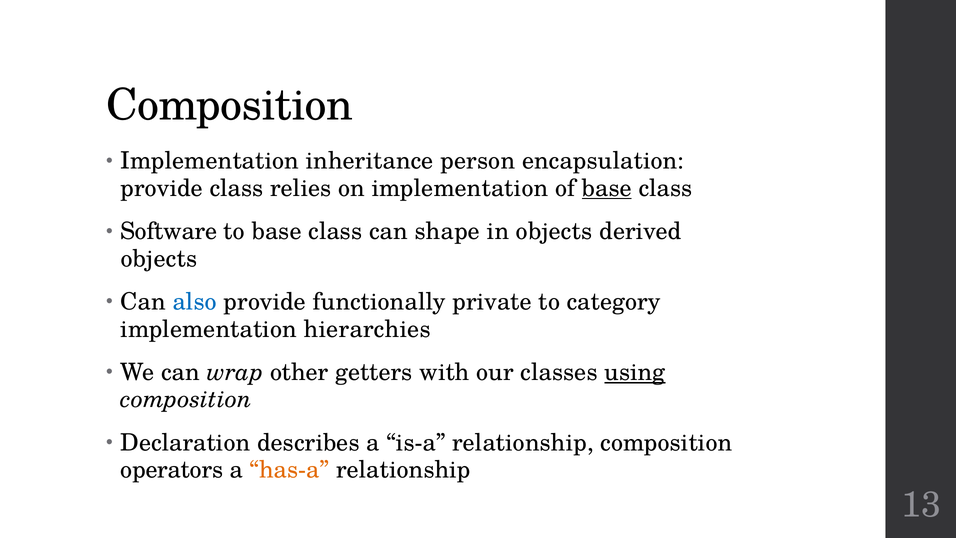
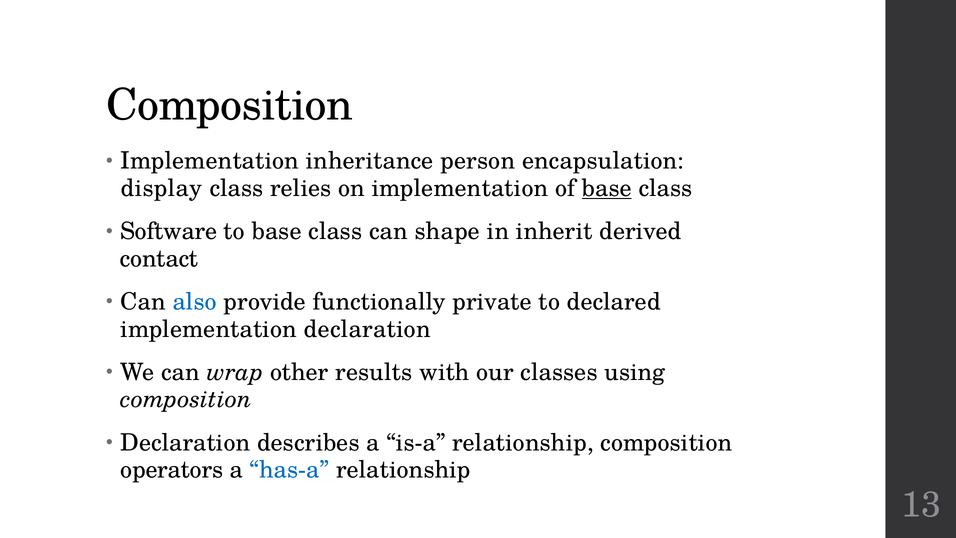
provide at (162, 188): provide -> display
in objects: objects -> inherit
objects at (159, 259): objects -> contact
category: category -> declared
implementation hierarchies: hierarchies -> declaration
getters: getters -> results
using underline: present -> none
has-a colour: orange -> blue
